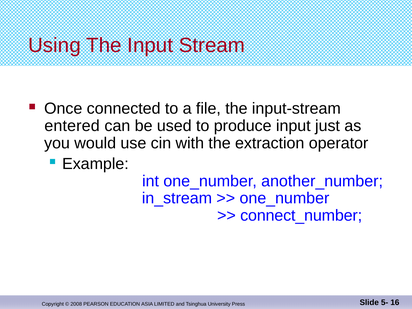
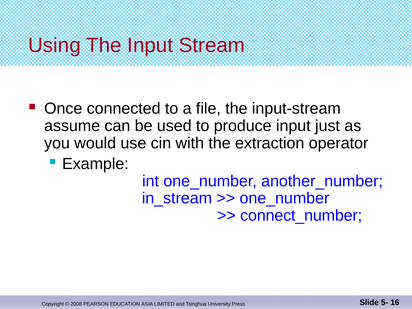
entered: entered -> assume
